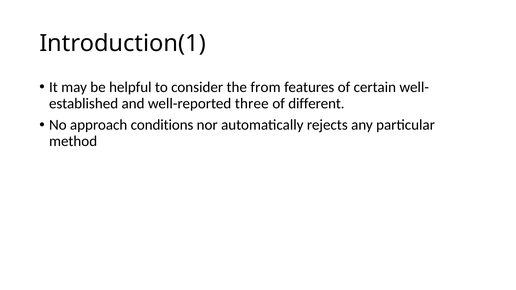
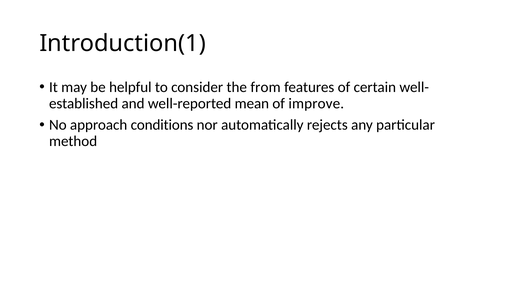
three: three -> mean
different: different -> improve
